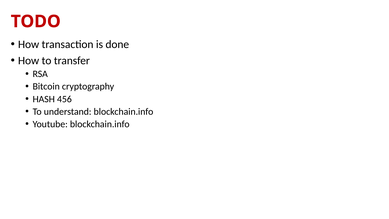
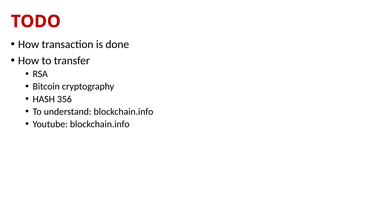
456: 456 -> 356
